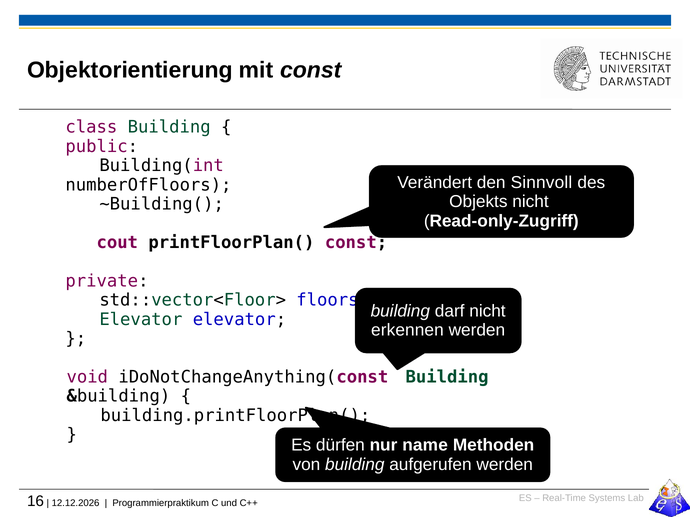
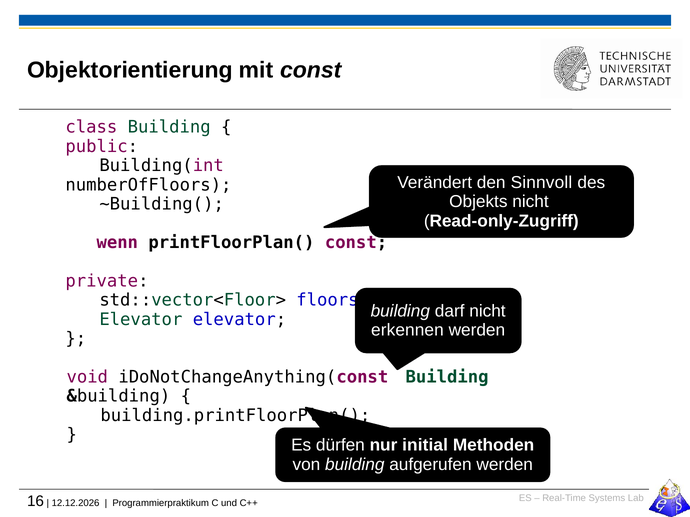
cout: cout -> wenn
name: name -> initial
